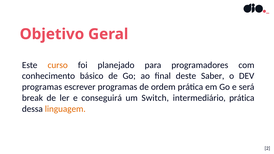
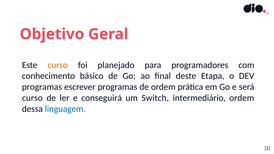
Saber: Saber -> Etapa
break at (32, 98): break -> curso
intermediário prática: prática -> ordem
linguagem colour: orange -> blue
